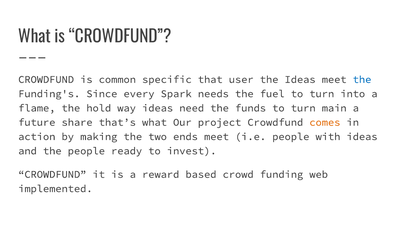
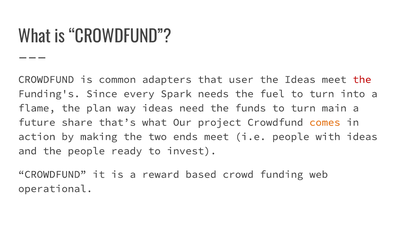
specific: specific -> adapters
the at (362, 79) colour: blue -> red
hold: hold -> plan
implemented: implemented -> operational
